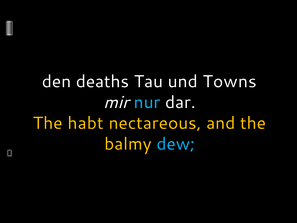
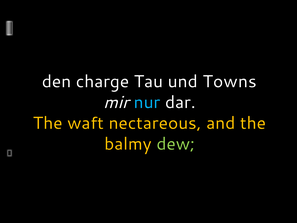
deaths: deaths -> charge
habt: habt -> waft
dew colour: light blue -> light green
